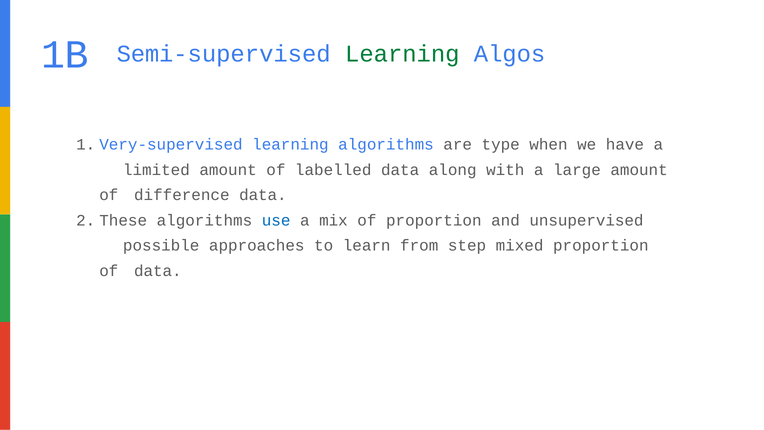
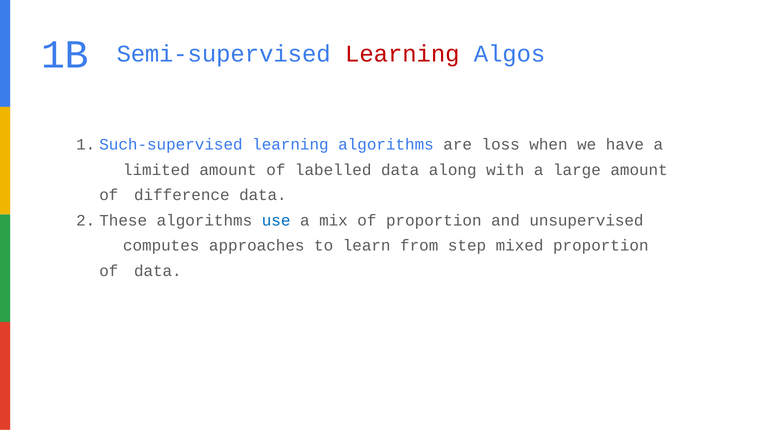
Learning at (402, 54) colour: green -> red
Very-supervised: Very-supervised -> Such-supervised
type: type -> loss
possible: possible -> computes
